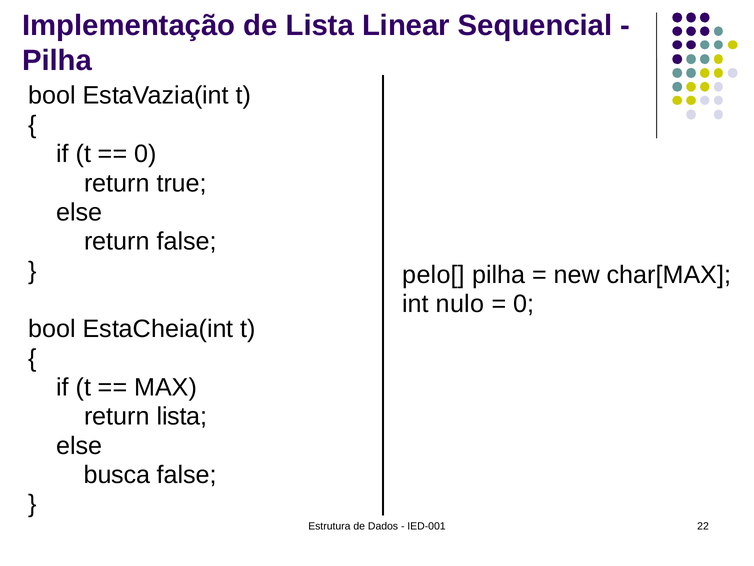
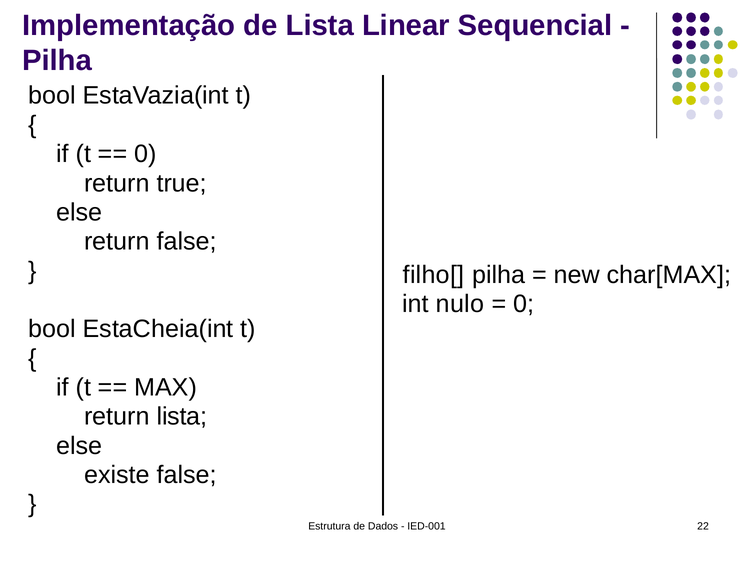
pelo[: pelo[ -> filho[
busca: busca -> existe
